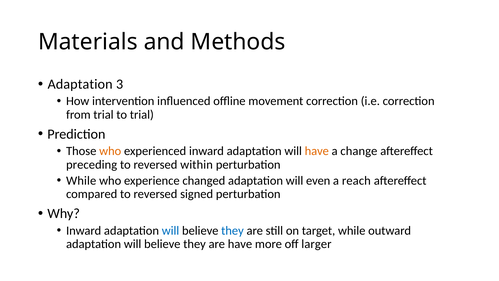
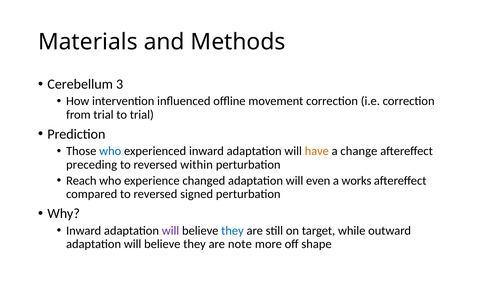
Adaptation at (80, 84): Adaptation -> Cerebellum
who at (110, 151) colour: orange -> blue
While at (81, 180): While -> Reach
reach: reach -> works
will at (171, 230) colour: blue -> purple
are have: have -> note
larger: larger -> shape
